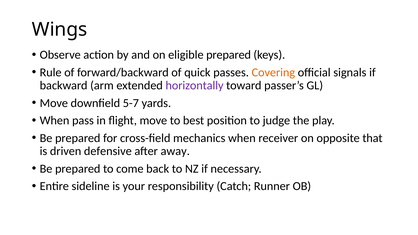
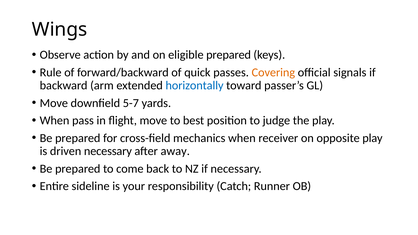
horizontally colour: purple -> blue
opposite that: that -> play
driven defensive: defensive -> necessary
